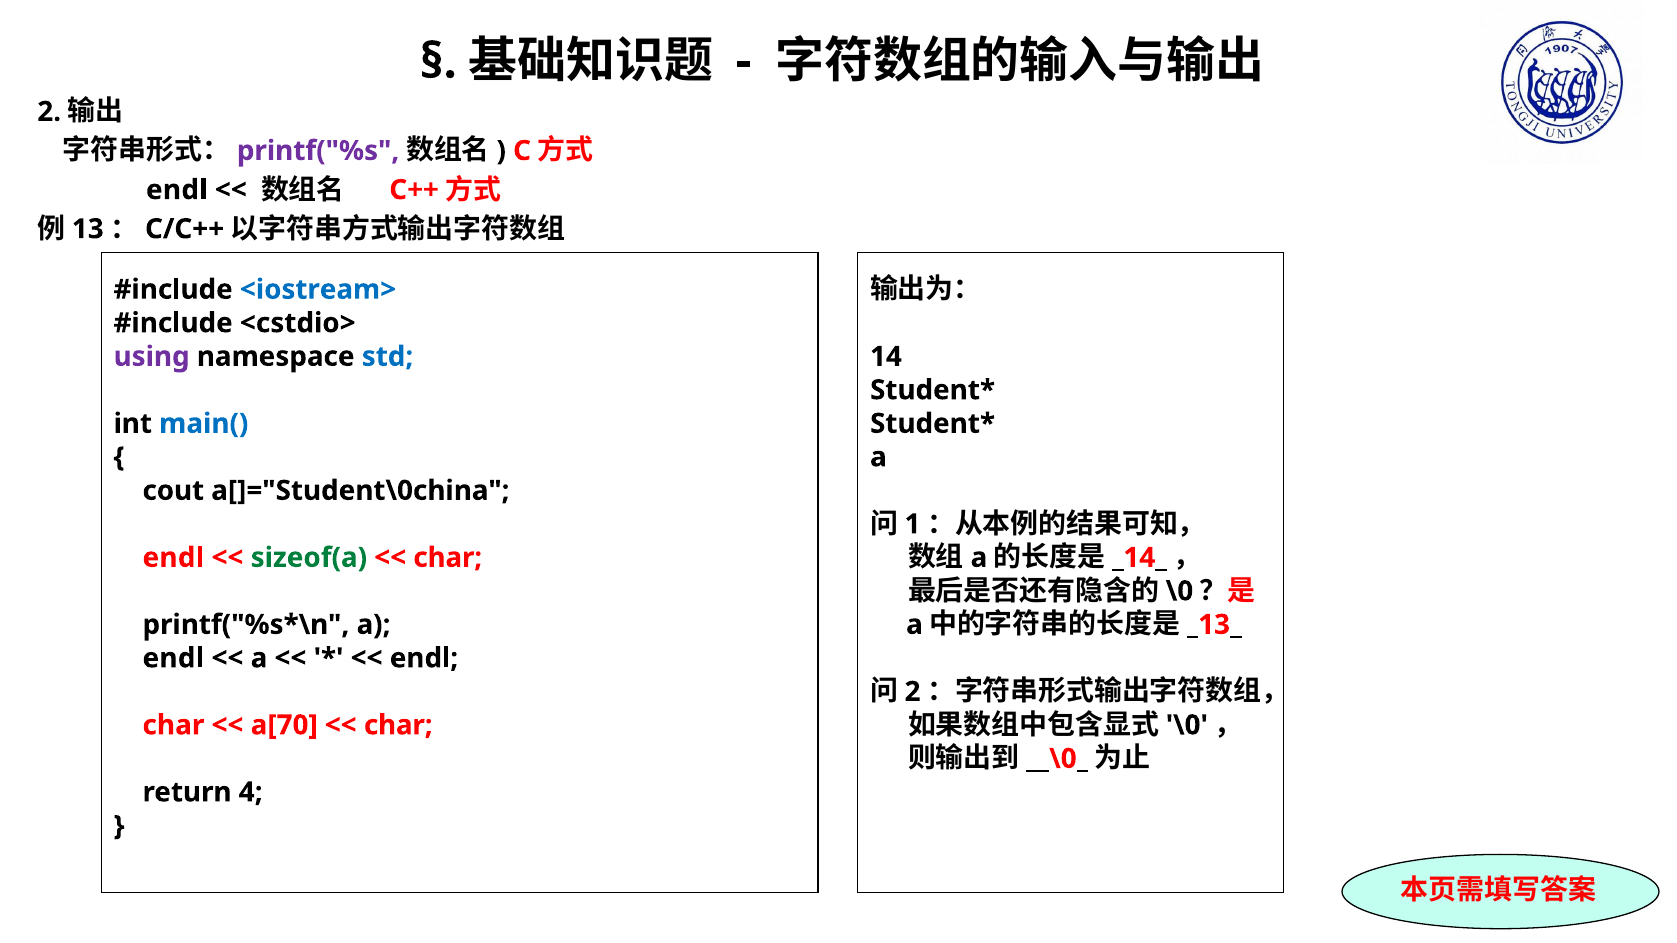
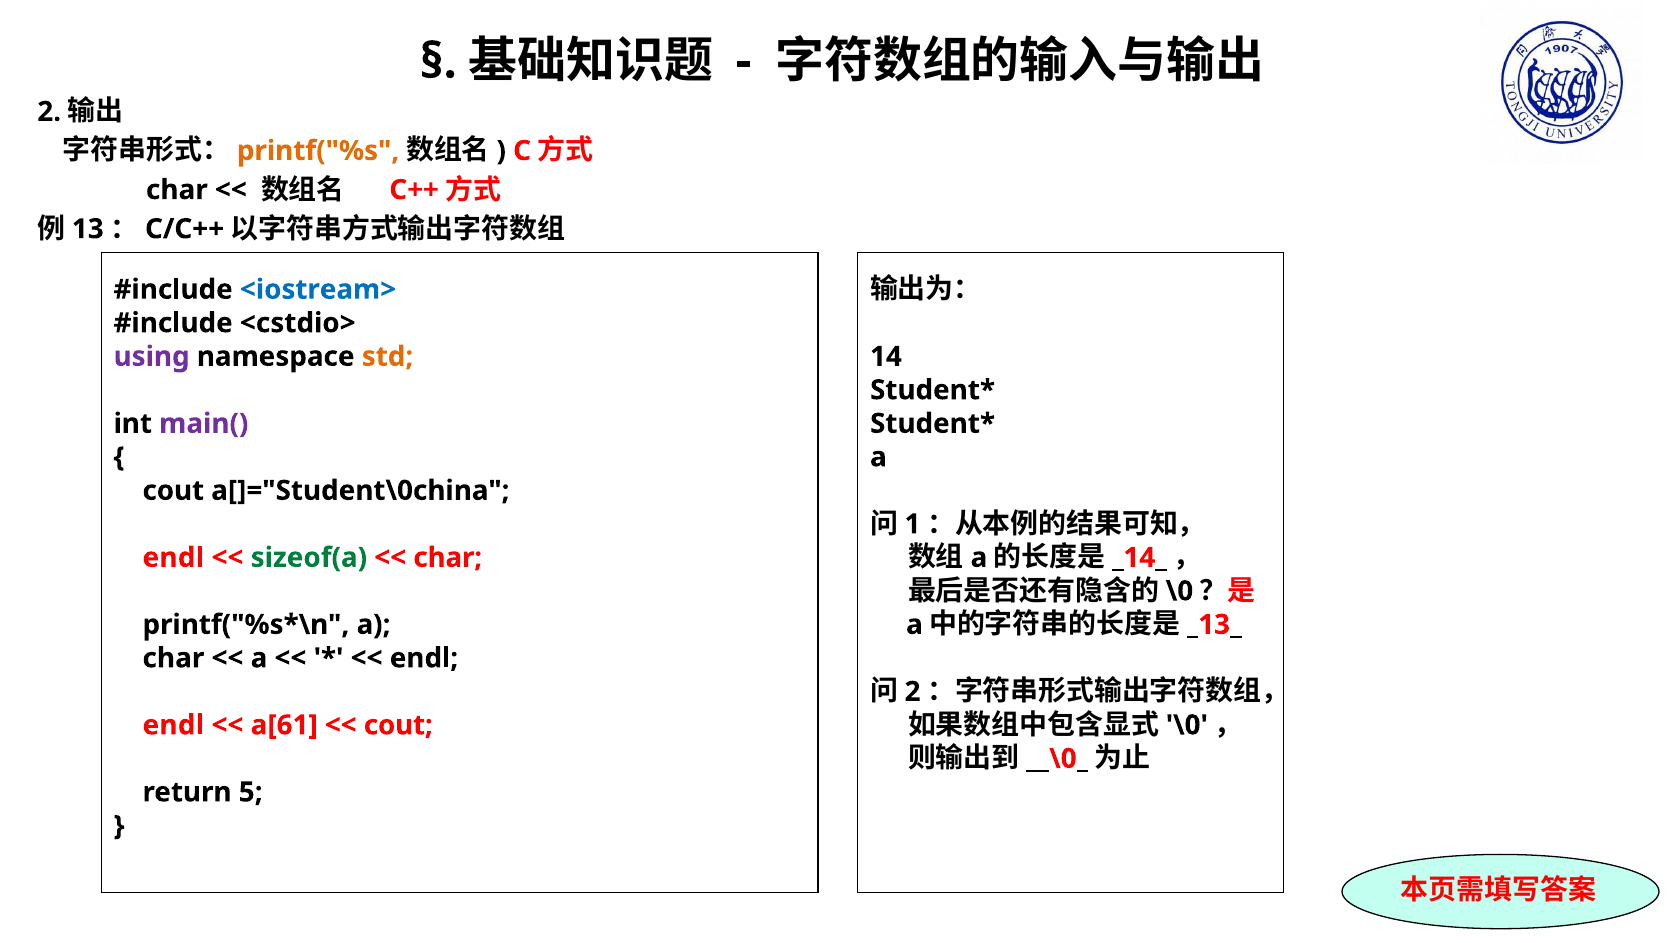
printf("%s colour: purple -> orange
endl at (177, 190): endl -> char
std colour: blue -> orange
main( colour: blue -> purple
endl at (173, 658): endl -> char
char at (173, 725): char -> endl
a[70: a[70 -> a[61
char at (398, 725): char -> cout
4: 4 -> 5
